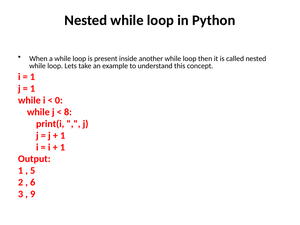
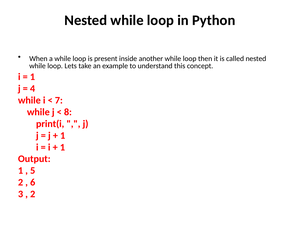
1 at (33, 89): 1 -> 4
0: 0 -> 7
9 at (33, 194): 9 -> 2
